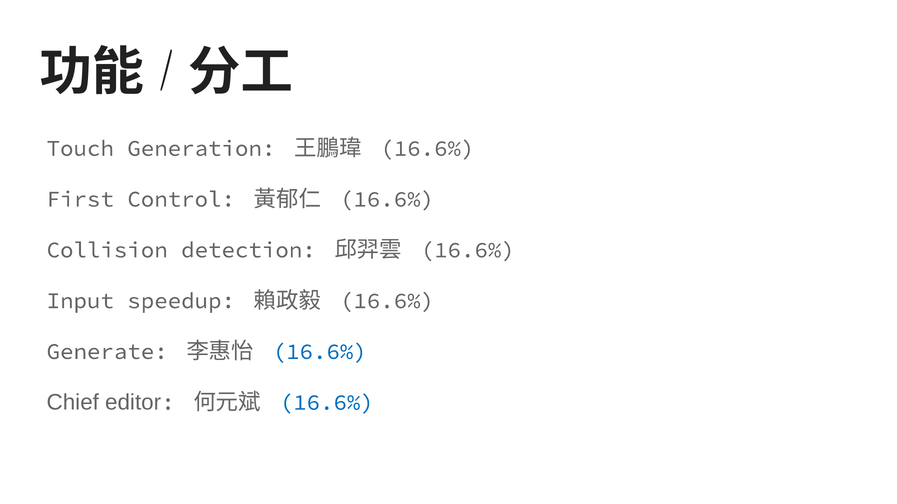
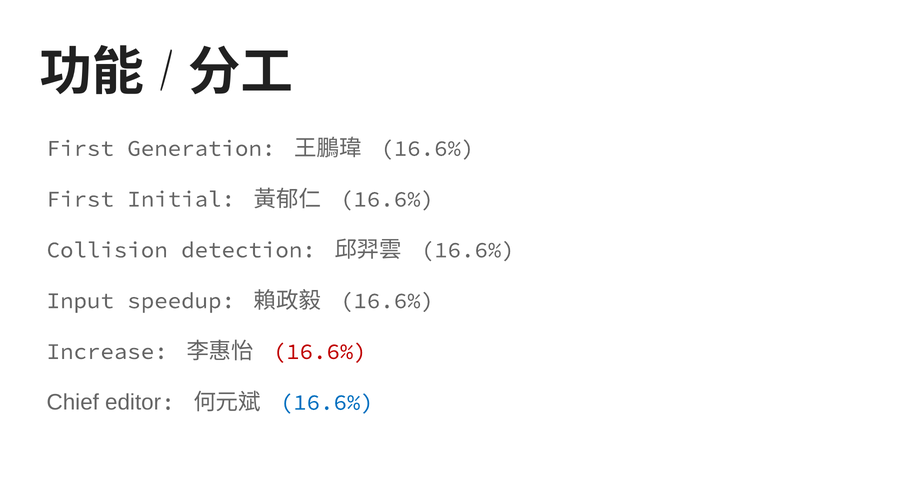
Touch at (80, 149): Touch -> First
Control: Control -> Initial
Generate: Generate -> Increase
16.6% at (320, 352) colour: blue -> red
